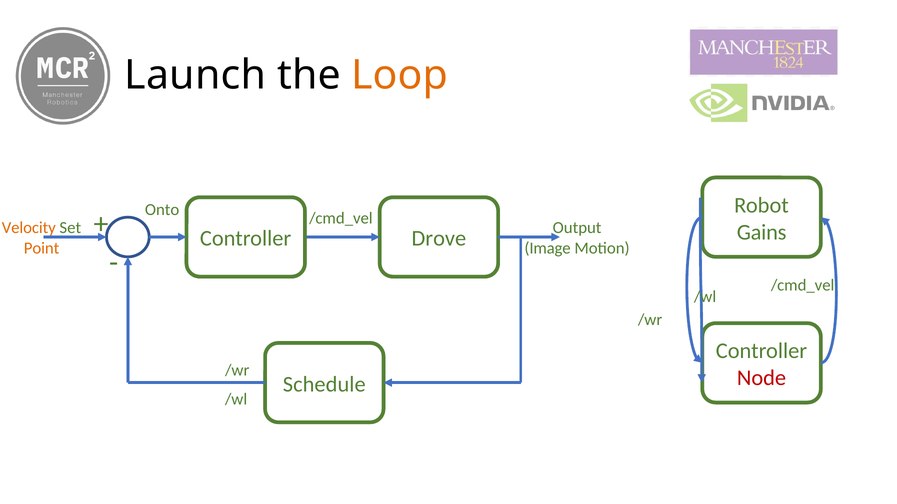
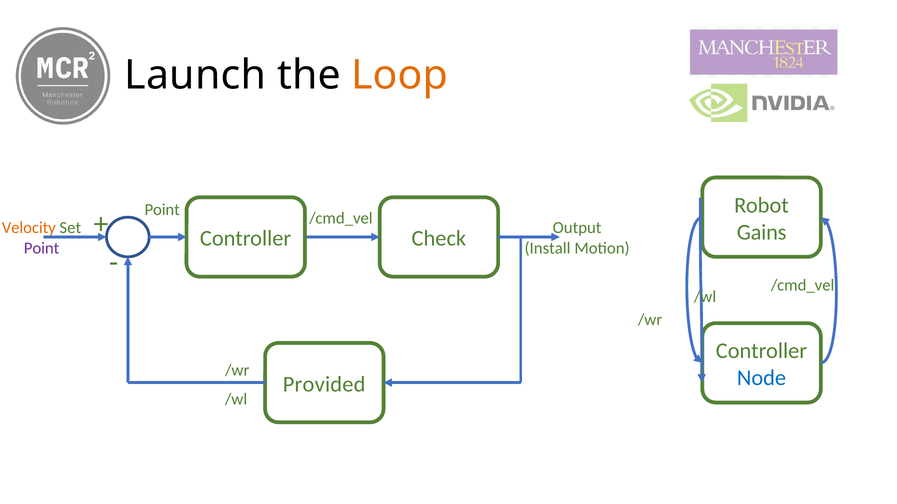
Onto at (162, 210): Onto -> Point
Drove: Drove -> Check
Point at (42, 248) colour: orange -> purple
Image: Image -> Install
Node colour: red -> blue
Schedule: Schedule -> Provided
